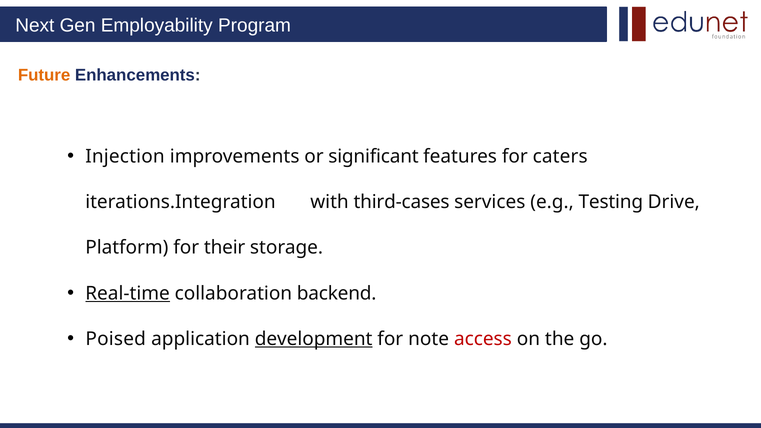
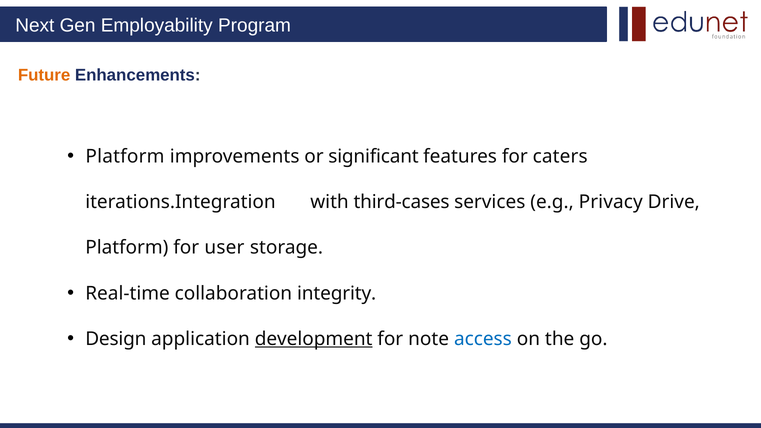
Injection at (125, 156): Injection -> Platform
Testing: Testing -> Privacy
their: their -> user
Real-time underline: present -> none
backend: backend -> integrity
Poised: Poised -> Design
access colour: red -> blue
